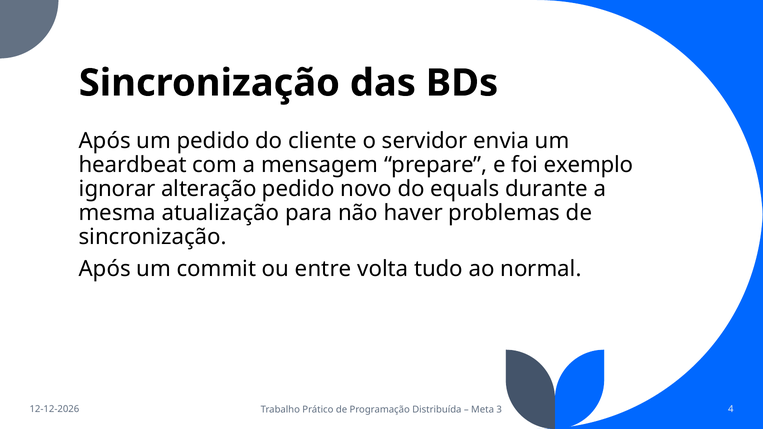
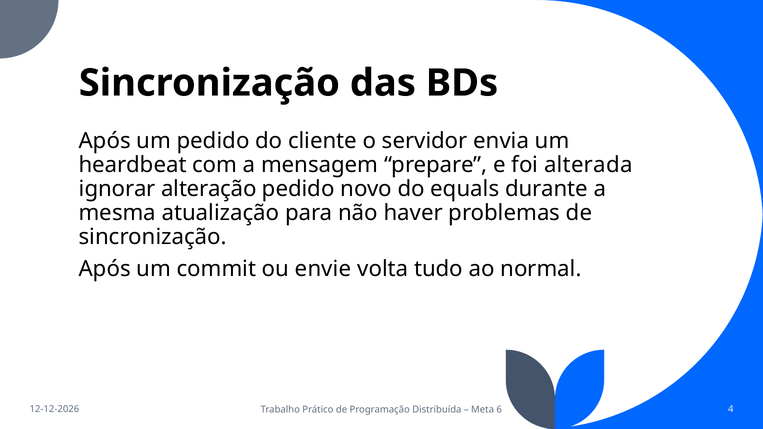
exemplo: exemplo -> alterada
entre: entre -> envie
3: 3 -> 6
